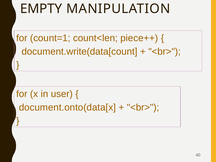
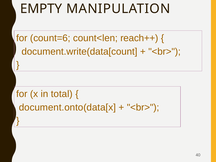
count=1: count=1 -> count=6
piece++: piece++ -> reach++
user: user -> total
